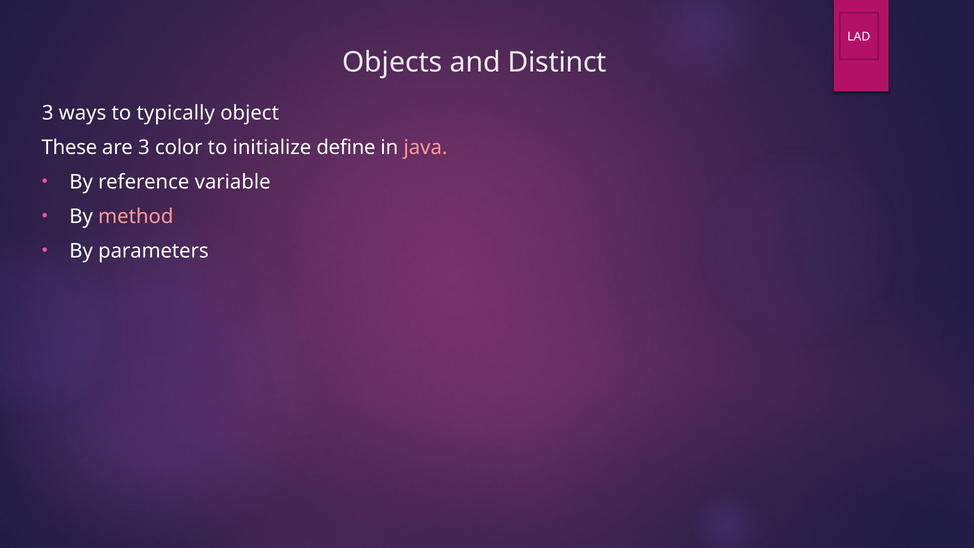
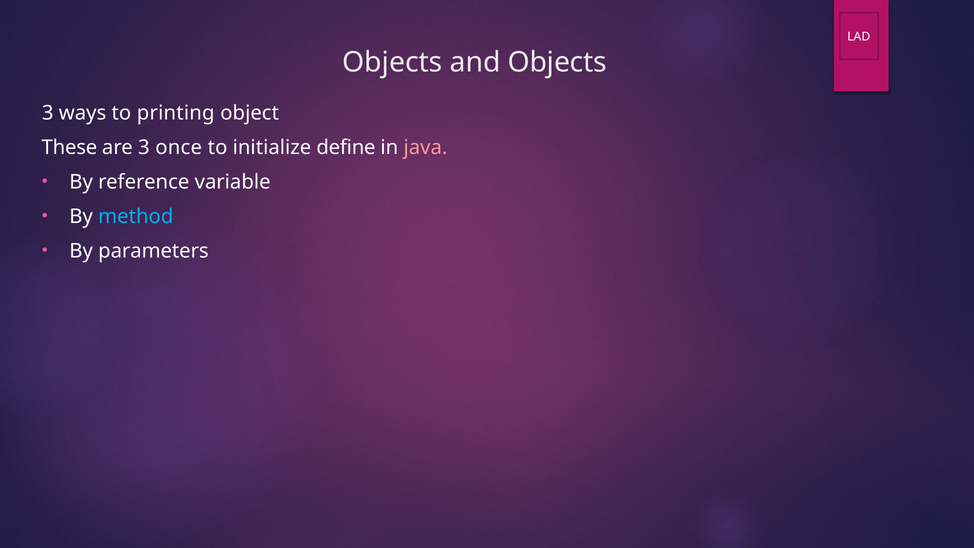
and Distinct: Distinct -> Objects
typically: typically -> printing
color: color -> once
method colour: pink -> light blue
